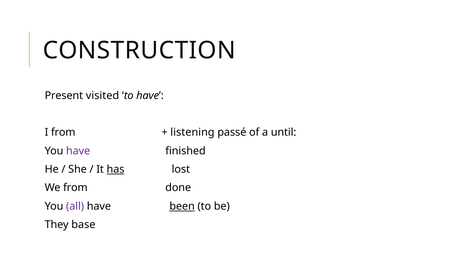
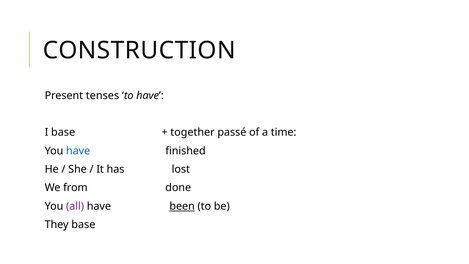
visited: visited -> tenses
I from: from -> base
listening: listening -> together
until: until -> time
have at (78, 151) colour: purple -> blue
has underline: present -> none
